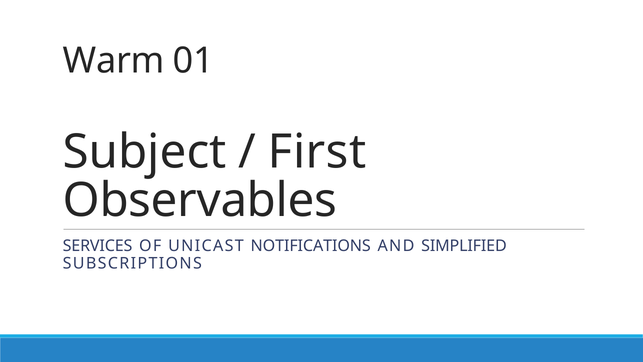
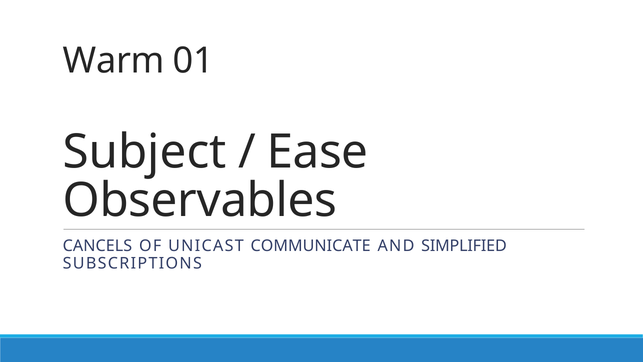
First: First -> Ease
SERVICES: SERVICES -> CANCELS
NOTIFICATIONS: NOTIFICATIONS -> COMMUNICATE
